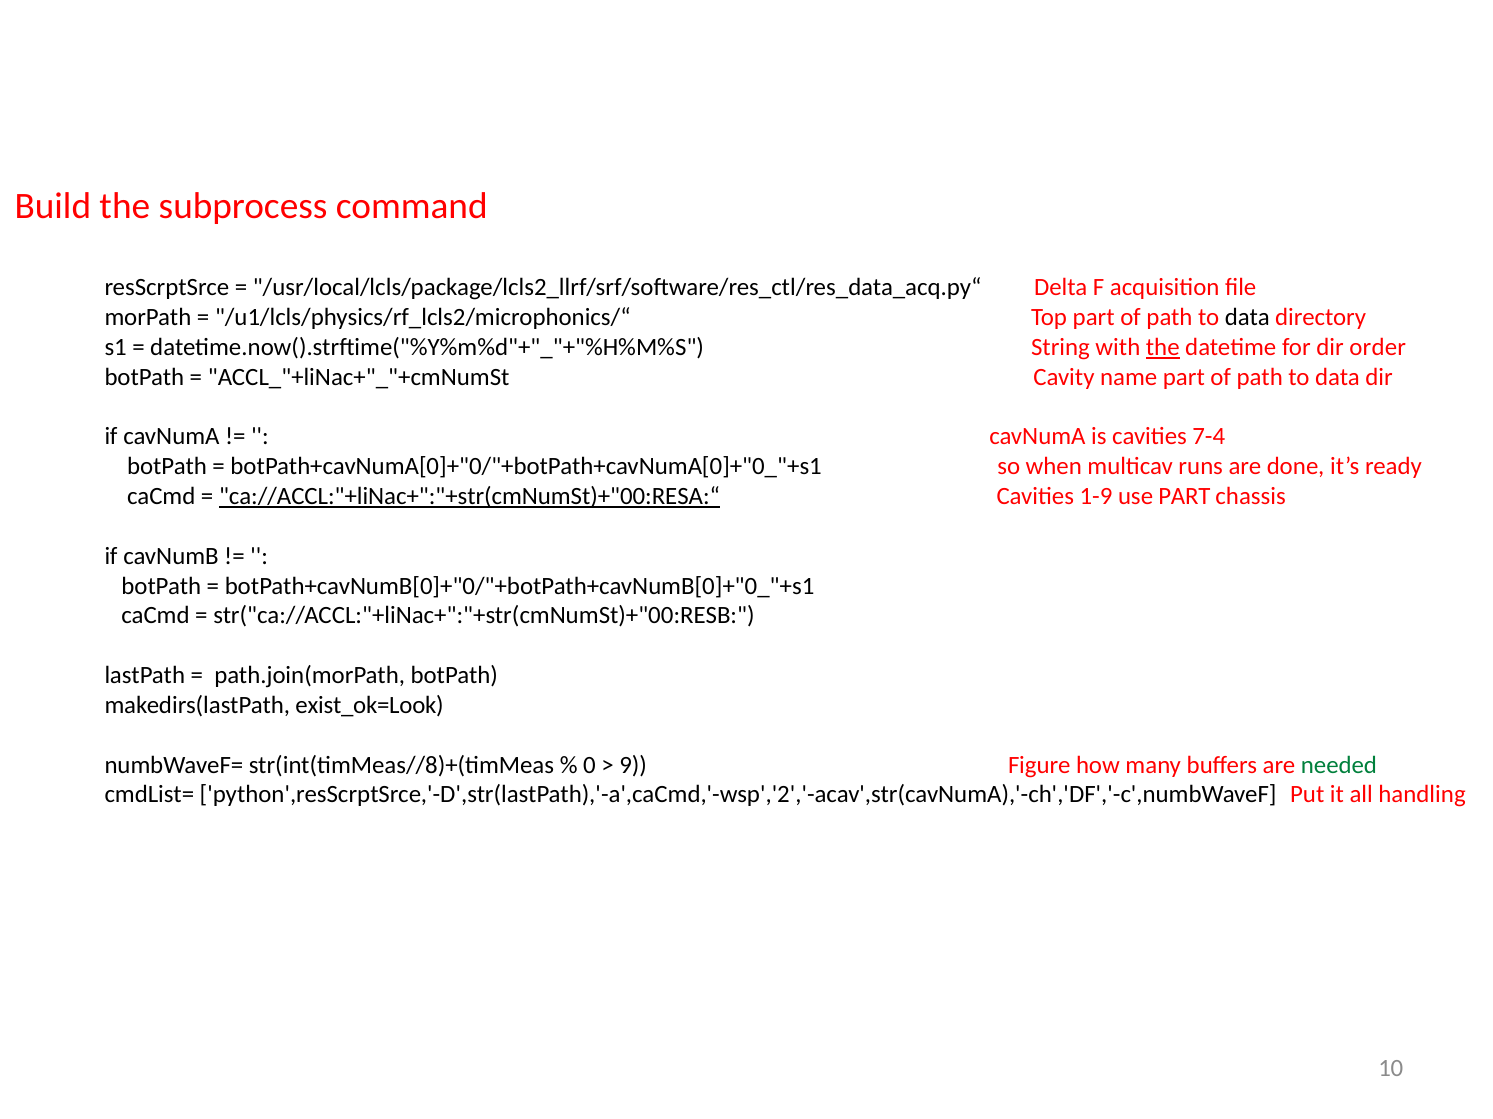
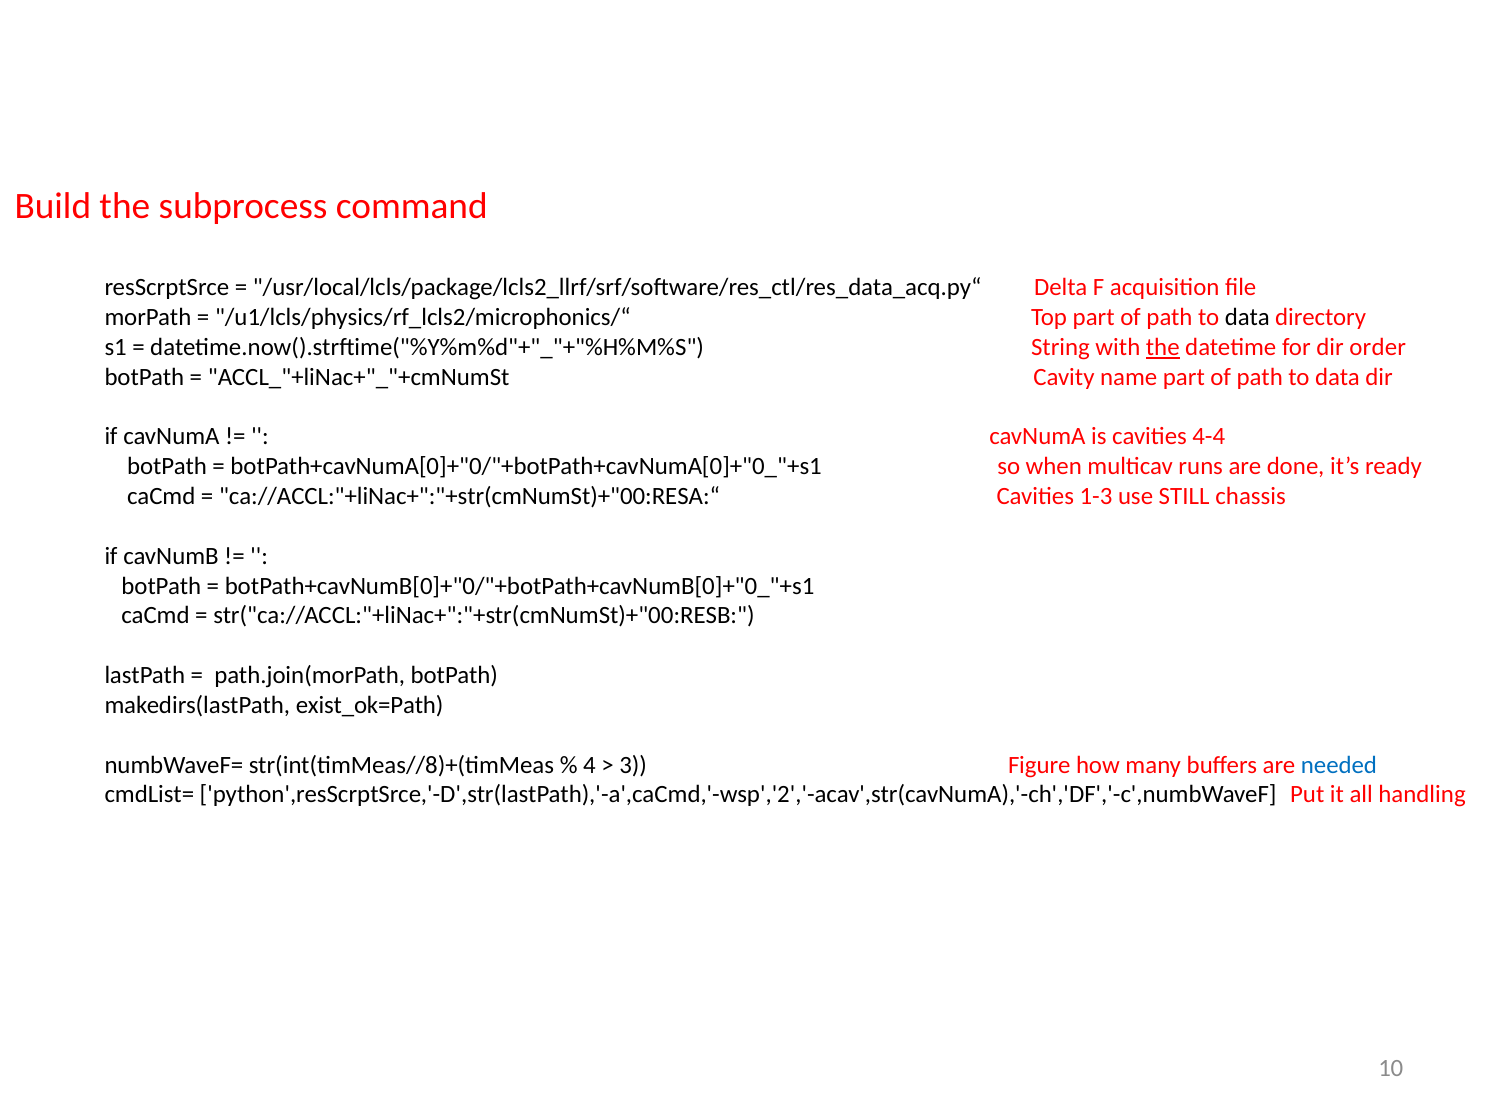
7-4: 7-4 -> 4-4
ca://ACCL:"+liNac+":"+str(cmNumSt)+"00:RESA:“ underline: present -> none
1-9: 1-9 -> 1-3
use PART: PART -> STILL
exist_ok=Look: exist_ok=Look -> exist_ok=Path
0: 0 -> 4
9: 9 -> 3
needed colour: green -> blue
